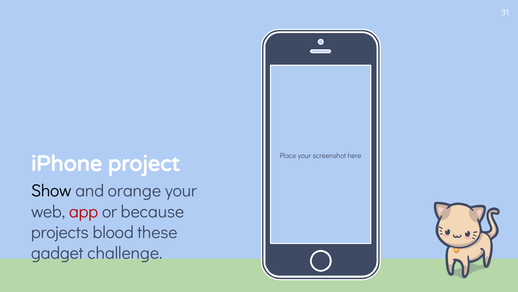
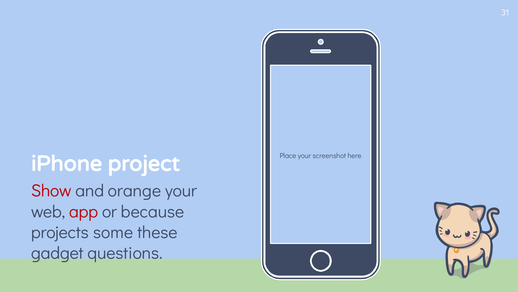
Show colour: black -> red
blood: blood -> some
challenge: challenge -> questions
